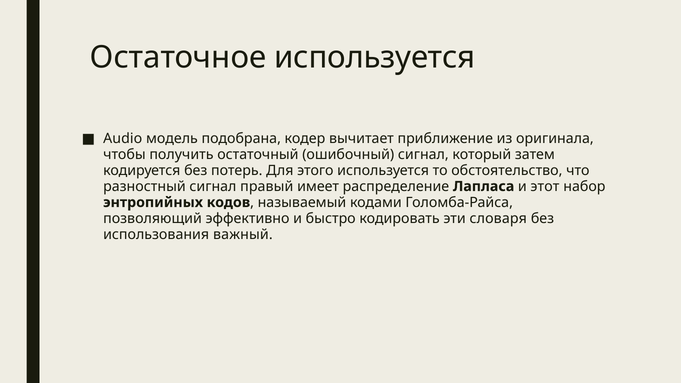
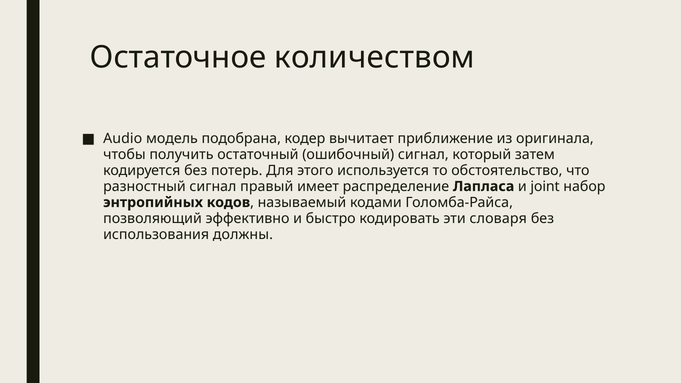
Остаточное используется: используется -> количеством
этот: этот -> joint
важный: важный -> должны
